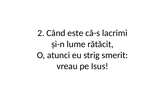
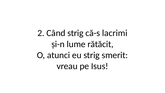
Când este: este -> strig
